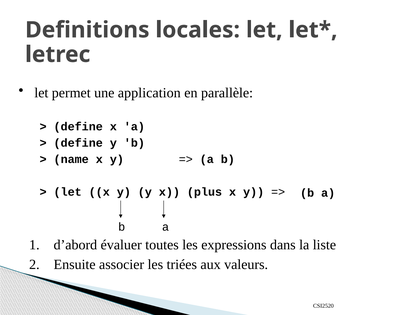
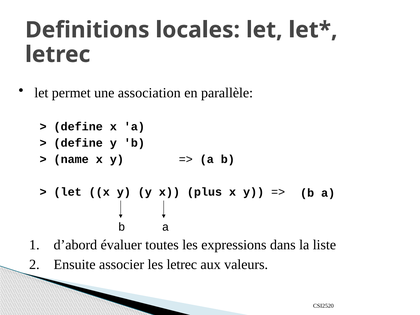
application: application -> association
les triées: triées -> letrec
